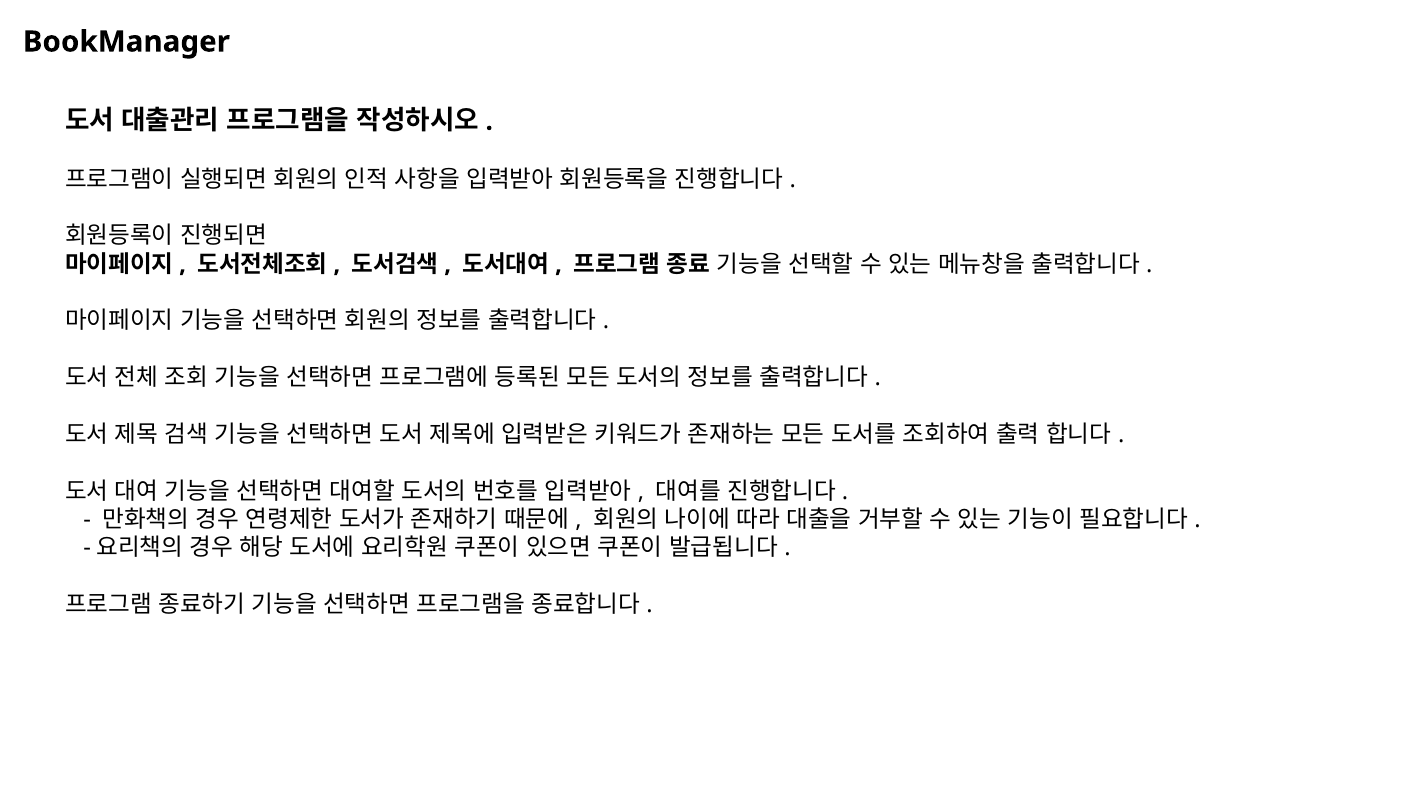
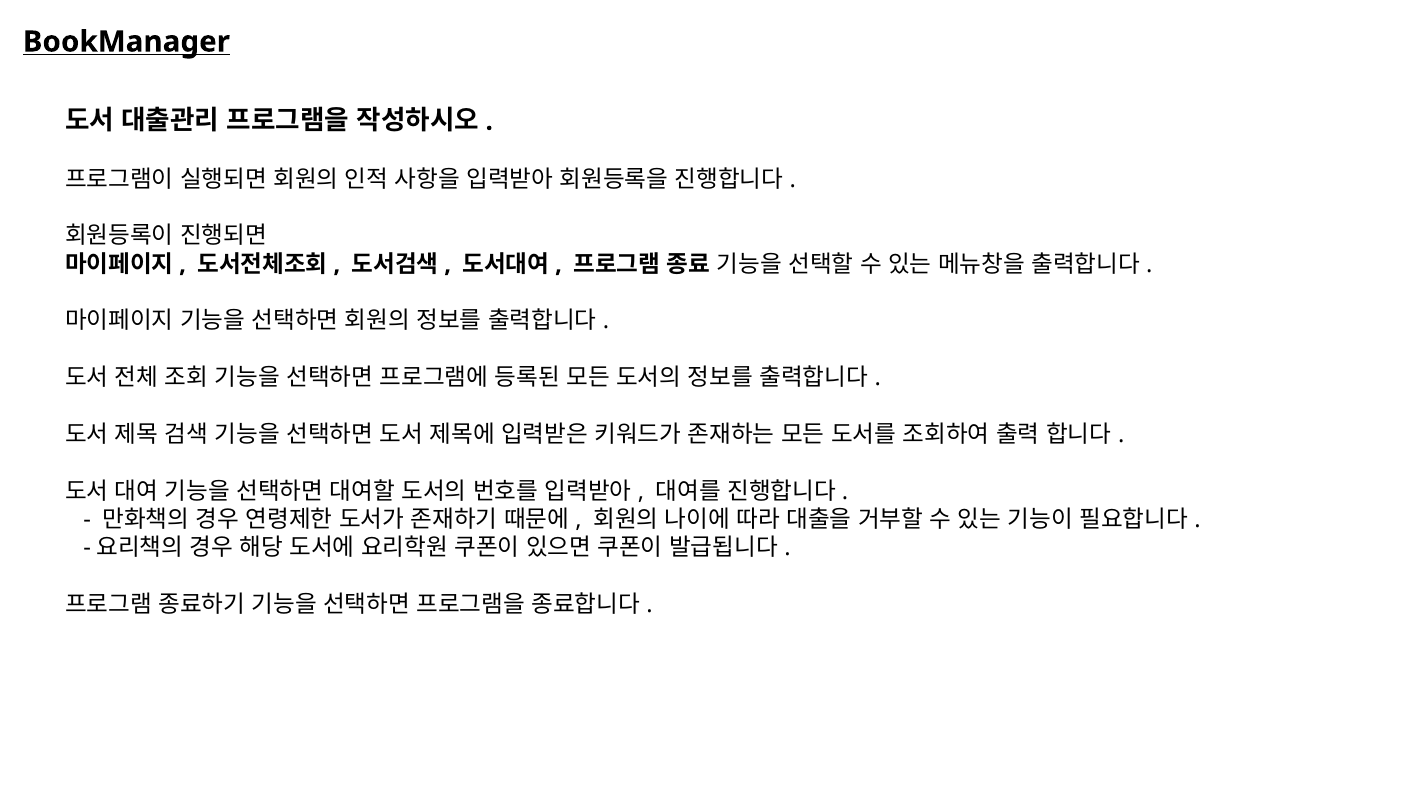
BookManager underline: none -> present
